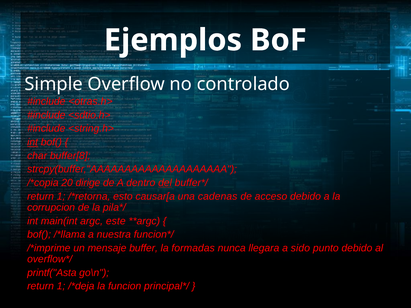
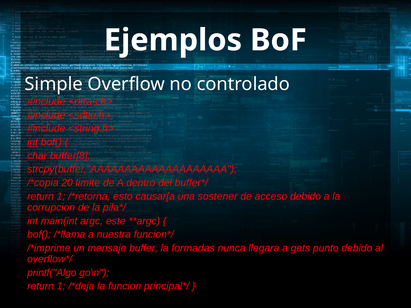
dirige: dirige -> limite
del underline: present -> none
cadenas: cadenas -> sostener
sido: sido -> gets
printf("Asta: printf("Asta -> printf("Algo
